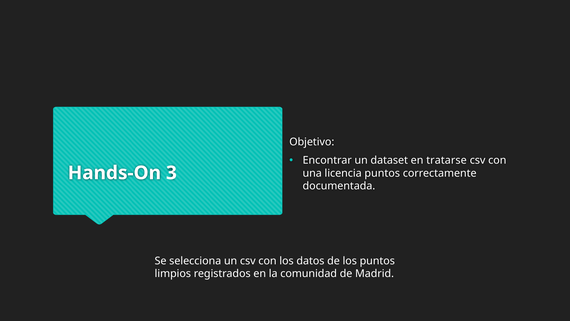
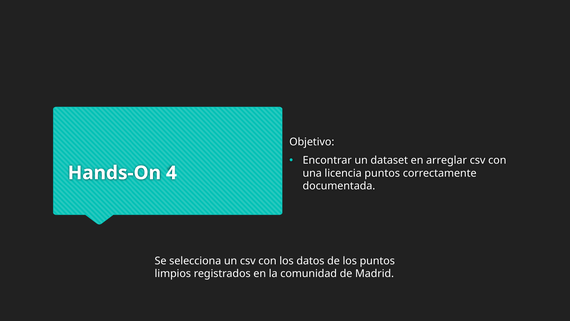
tratarse: tratarse -> arreglar
3: 3 -> 4
